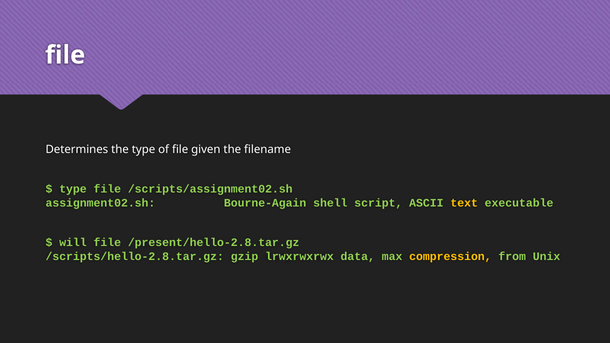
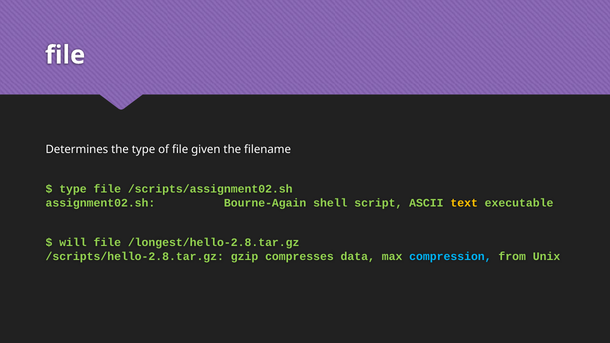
/present/hello-2.8.tar.gz: /present/hello-2.8.tar.gz -> /longest/hello-2.8.tar.gz
lrwxrwxrwx: lrwxrwxrwx -> compresses
compression colour: yellow -> light blue
